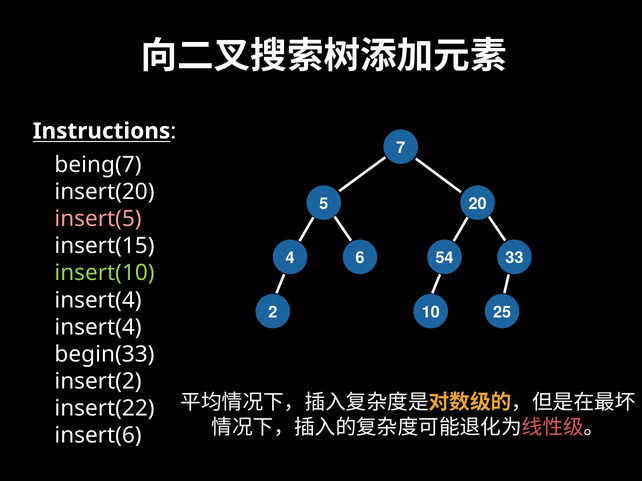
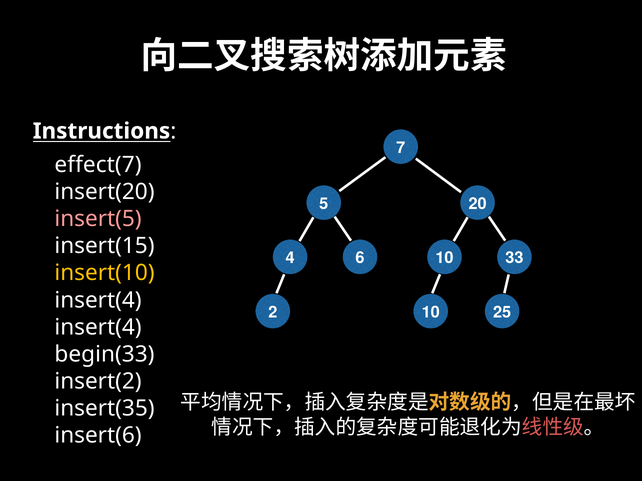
being(7: being(7 -> effect(7
6 54: 54 -> 10
insert(10 colour: light green -> yellow
insert(22: insert(22 -> insert(35
